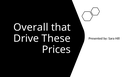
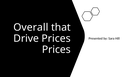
Drive These: These -> Prices
